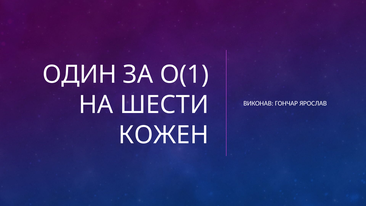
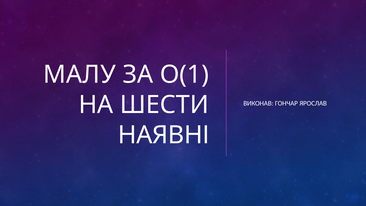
ОДИН: ОДИН -> МАЛУ
КОЖЕН: КОЖЕН -> НАЯВНІ
